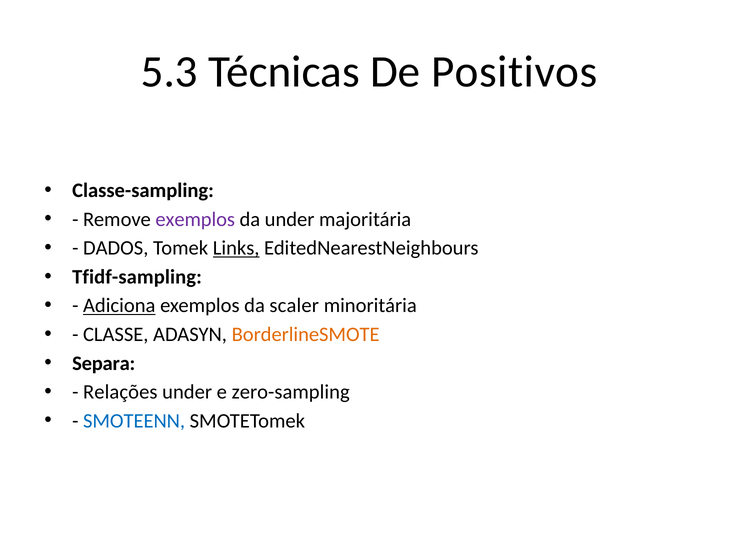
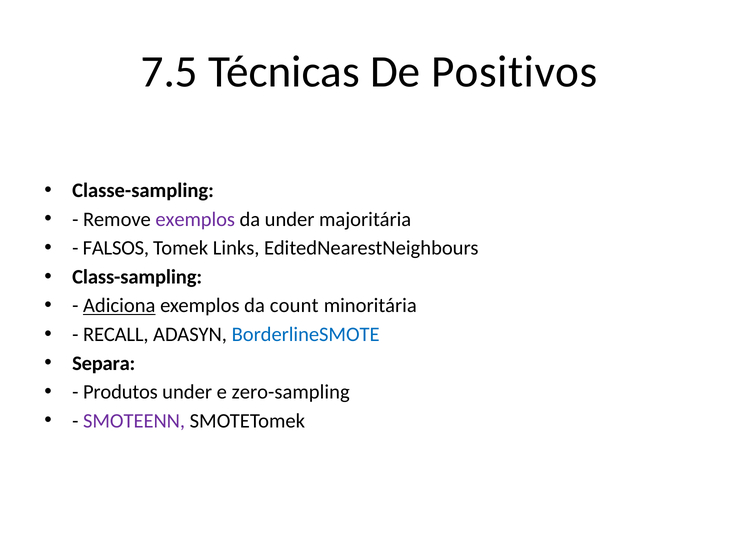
5.3: 5.3 -> 7.5
DADOS: DADOS -> FALSOS
Links underline: present -> none
Tfidf-sampling: Tfidf-sampling -> Class-sampling
scaler: scaler -> count
CLASSE: CLASSE -> RECALL
BorderlineSMOTE colour: orange -> blue
Relações: Relações -> Produtos
SMOTEENN colour: blue -> purple
